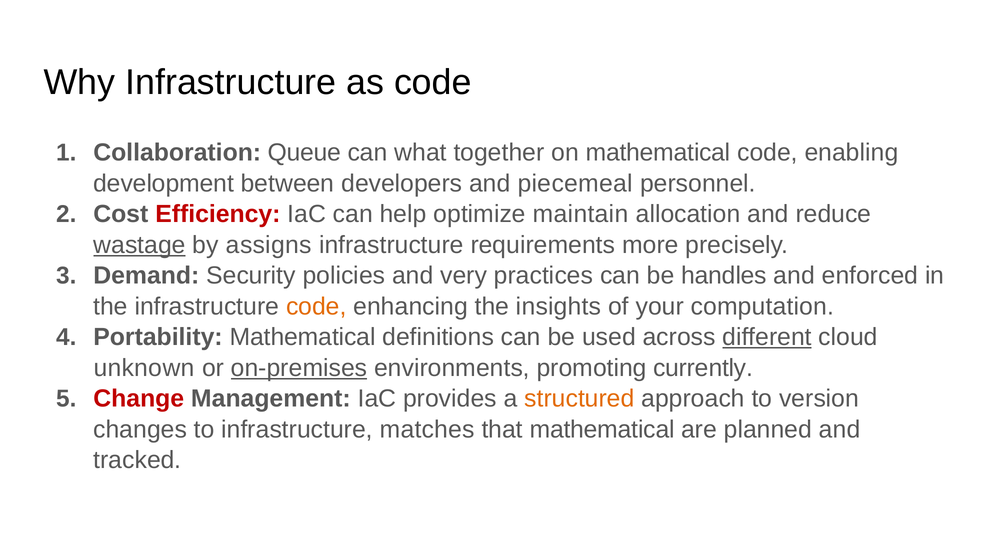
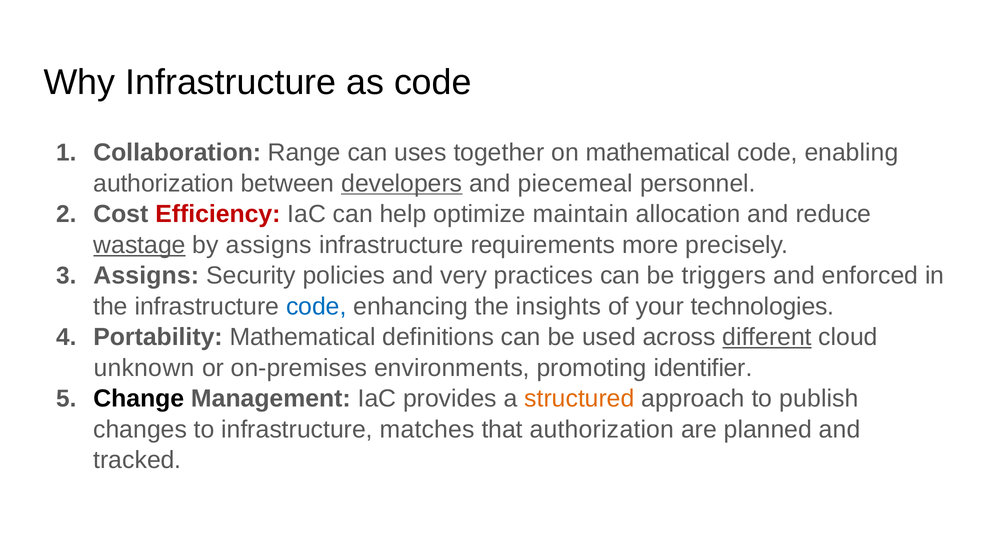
Queue: Queue -> Range
what: what -> uses
development at (164, 183): development -> authorization
developers underline: none -> present
Demand at (146, 276): Demand -> Assigns
handles: handles -> triggers
code at (316, 306) colour: orange -> blue
computation: computation -> technologies
on-premises underline: present -> none
currently: currently -> identifier
Change colour: red -> black
version: version -> publish
that mathematical: mathematical -> authorization
